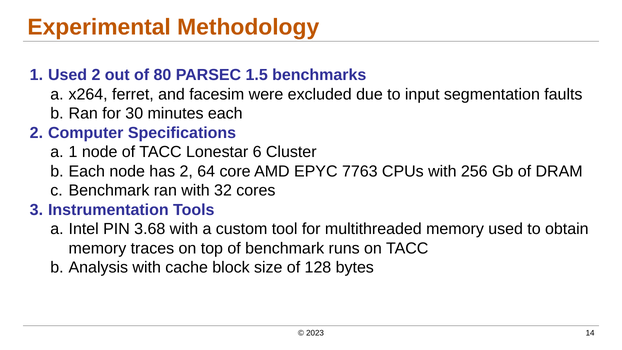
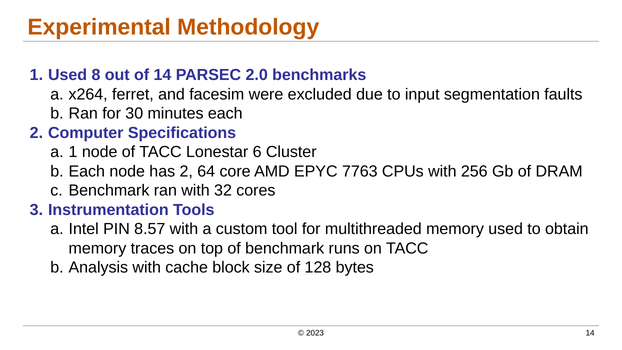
Used 2: 2 -> 8
of 80: 80 -> 14
1.5: 1.5 -> 2.0
3.68: 3.68 -> 8.57
